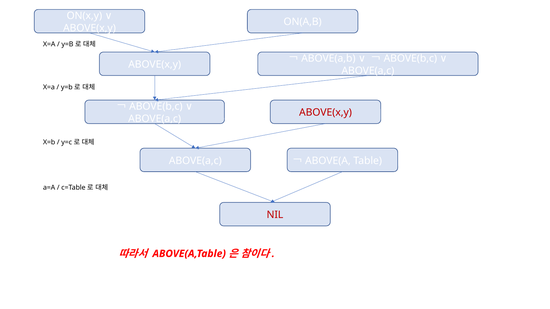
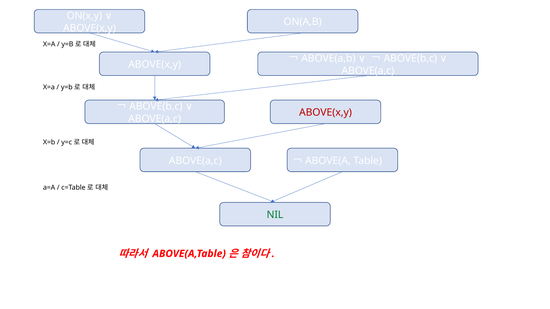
NIL colour: red -> green
